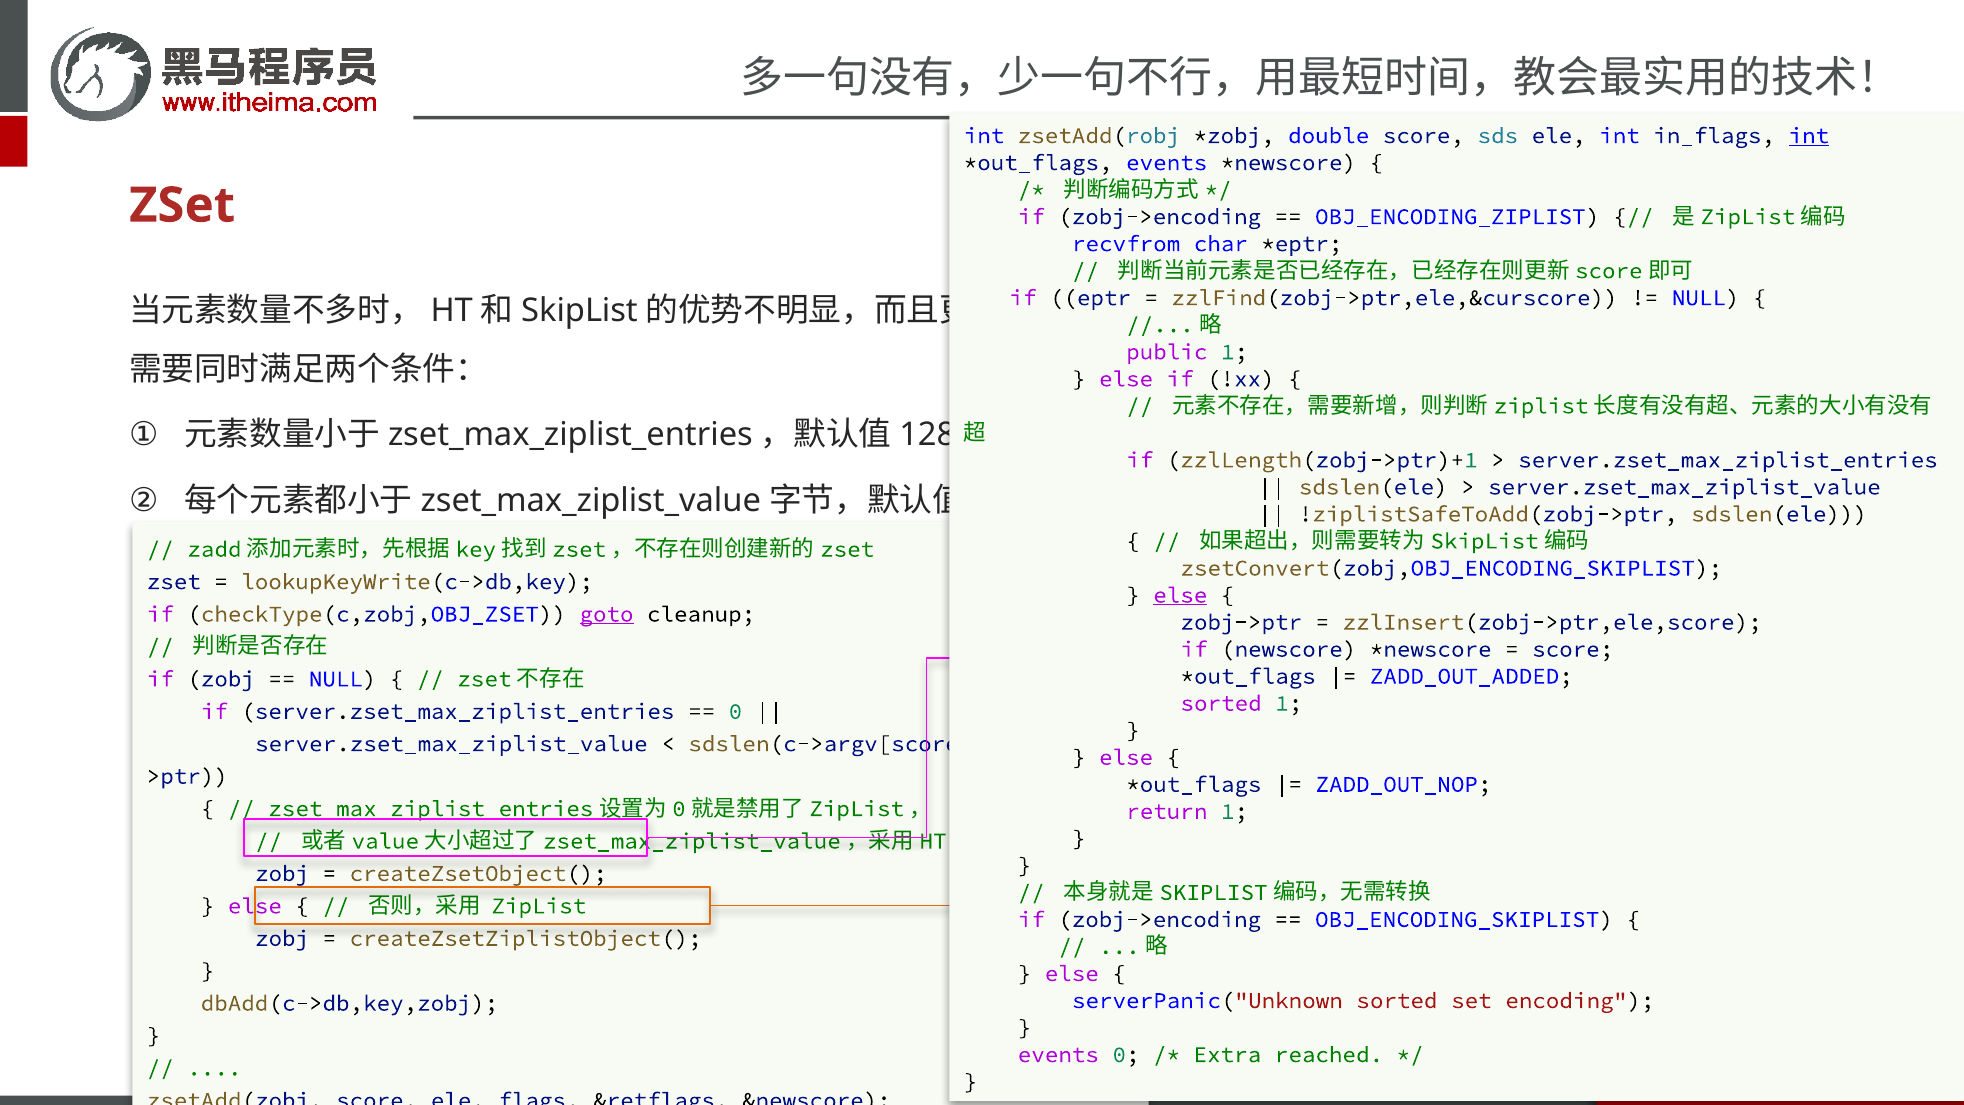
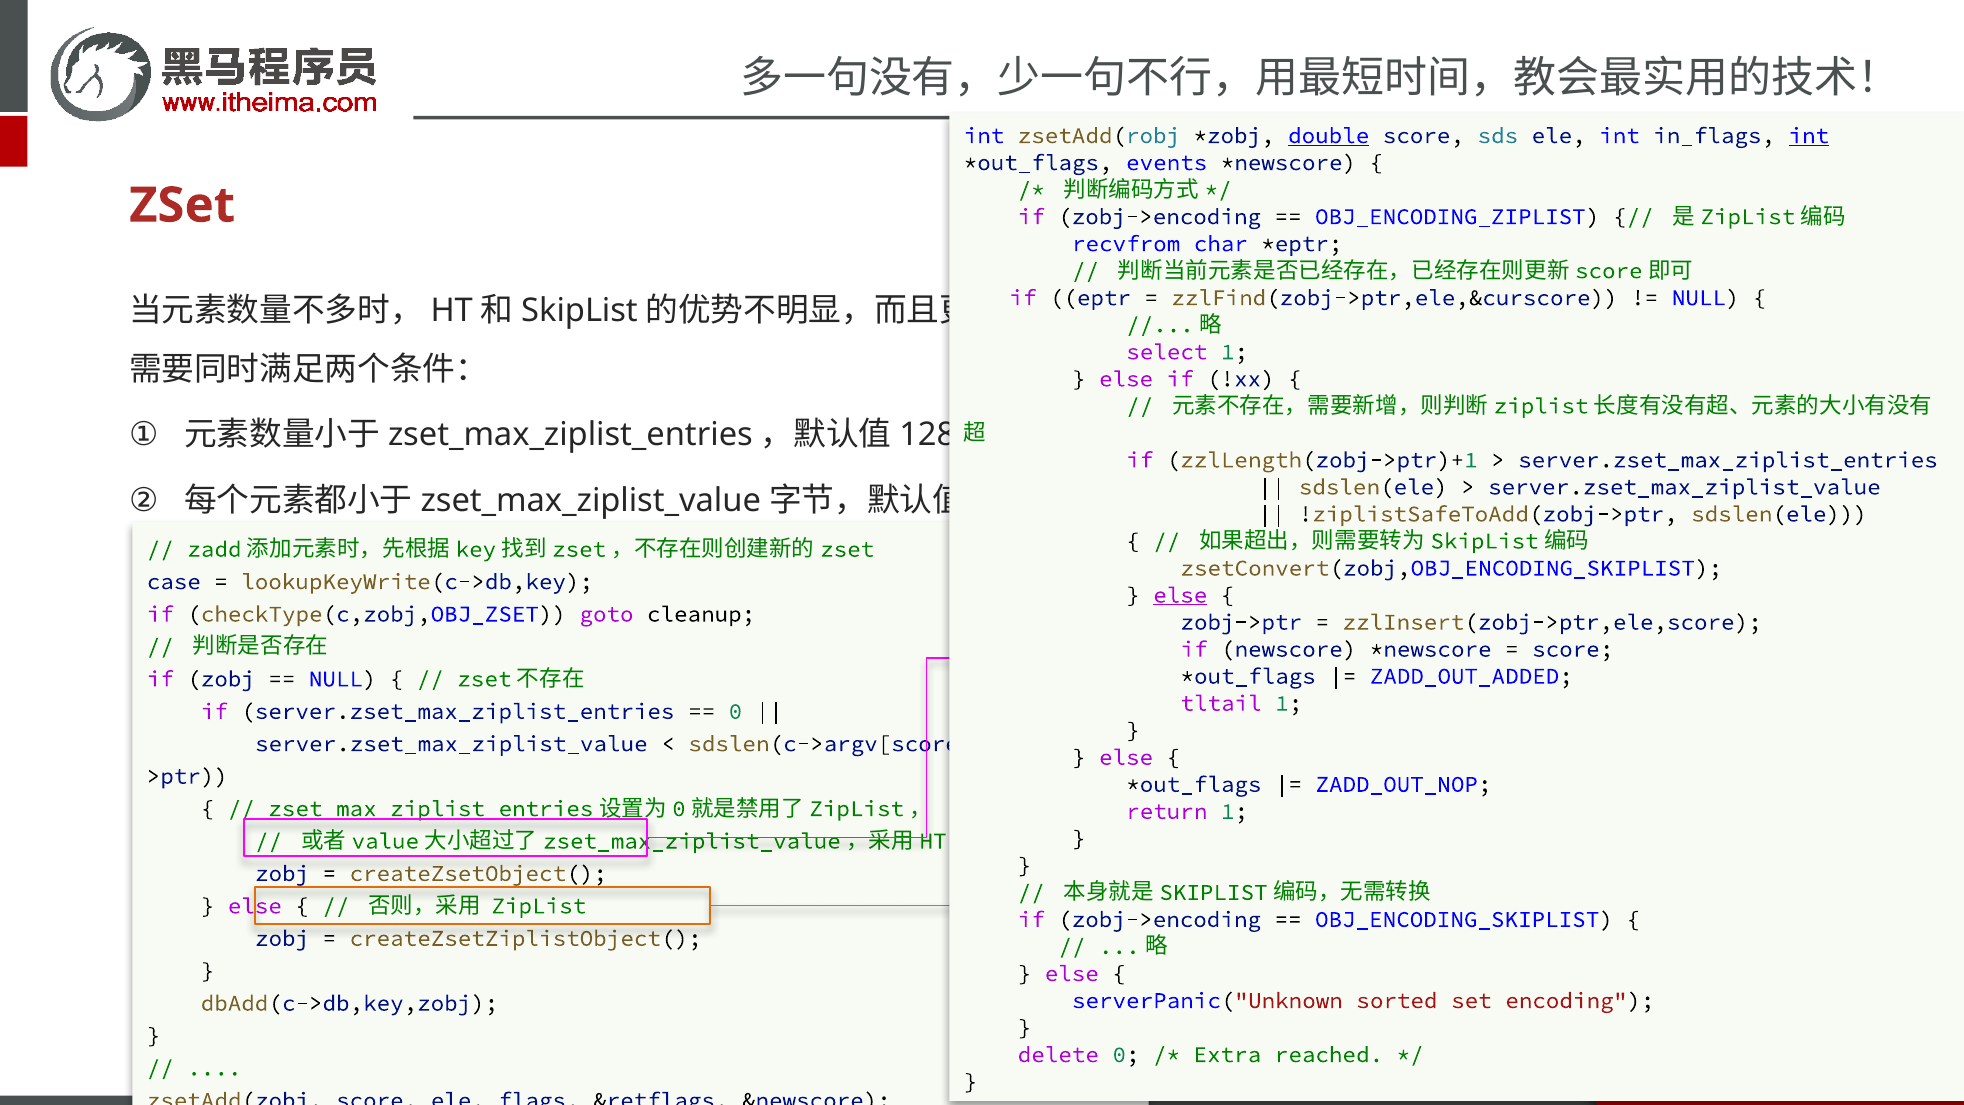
double underline: none -> present
public: public -> select
zset at (174, 582): zset -> case
goto underline: present -> none
sorted at (1221, 703): sorted -> tltail
events at (1058, 1054): events -> delete
